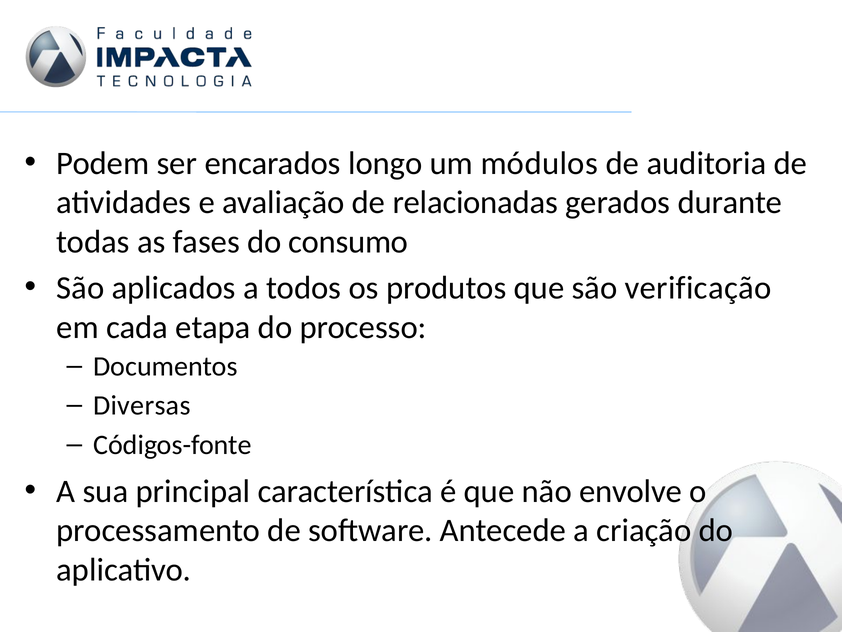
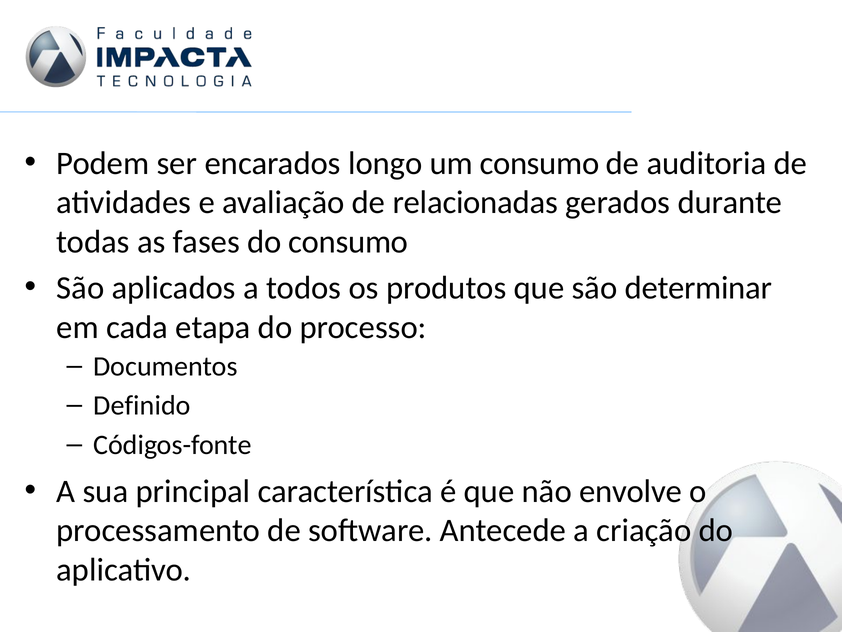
um módulos: módulos -> consumo
verificação: verificação -> determinar
Diversas: Diversas -> Definido
